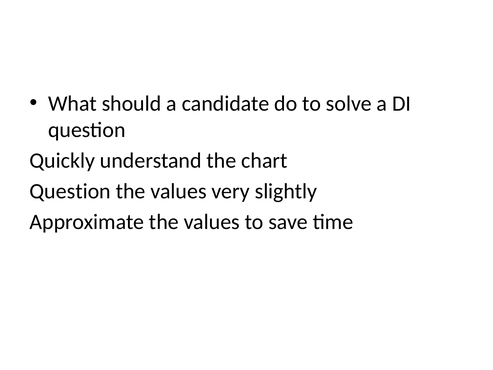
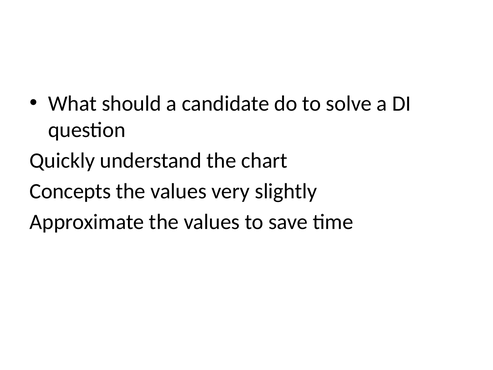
Question at (70, 191): Question -> Concepts
